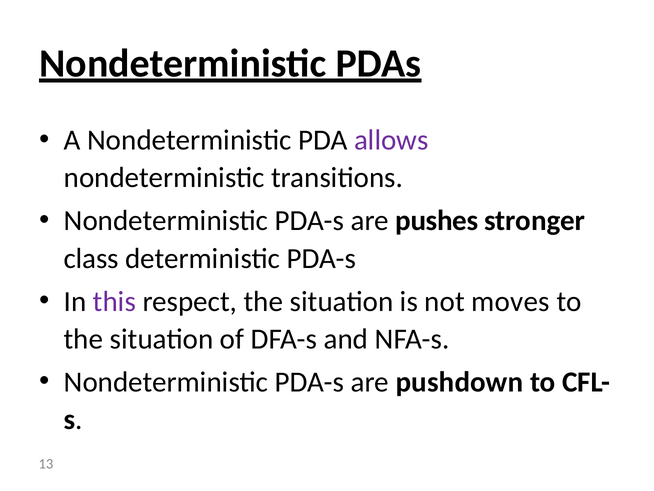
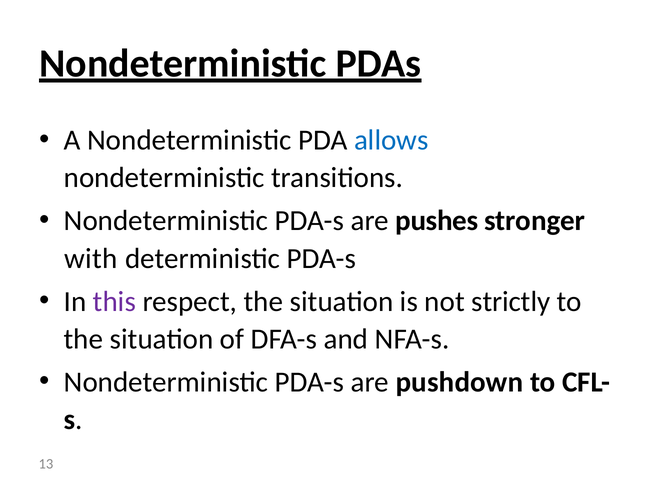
allows colour: purple -> blue
class: class -> with
moves: moves -> strictly
